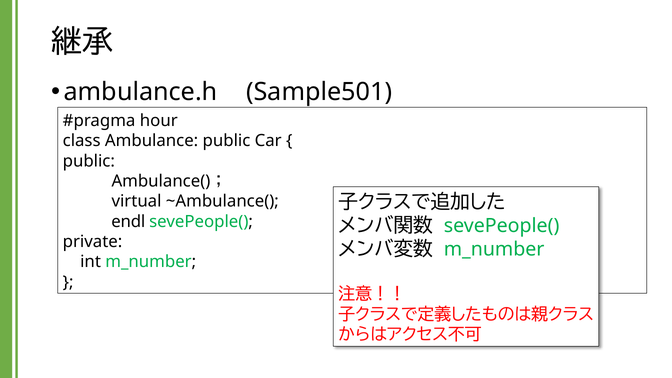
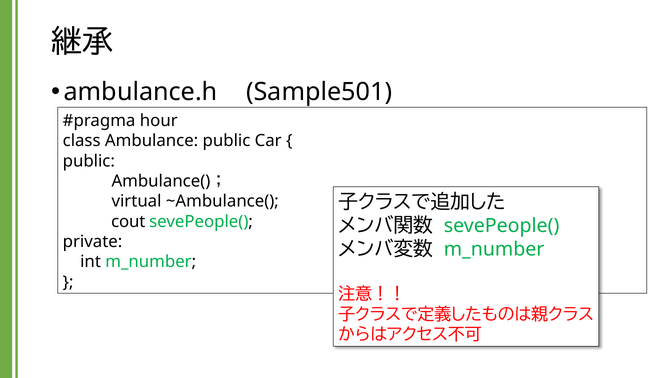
endl: endl -> cout
